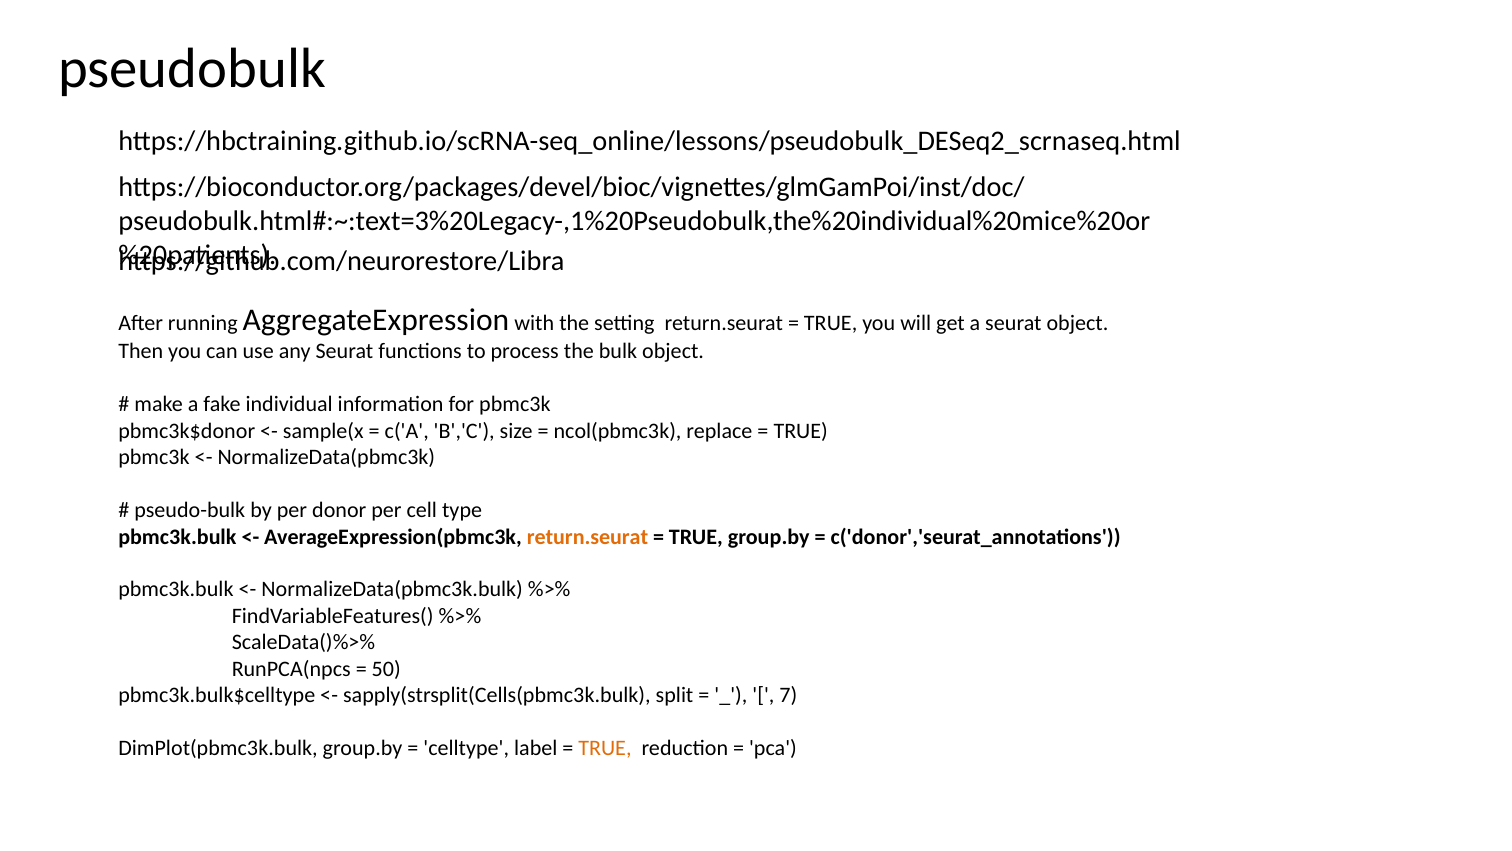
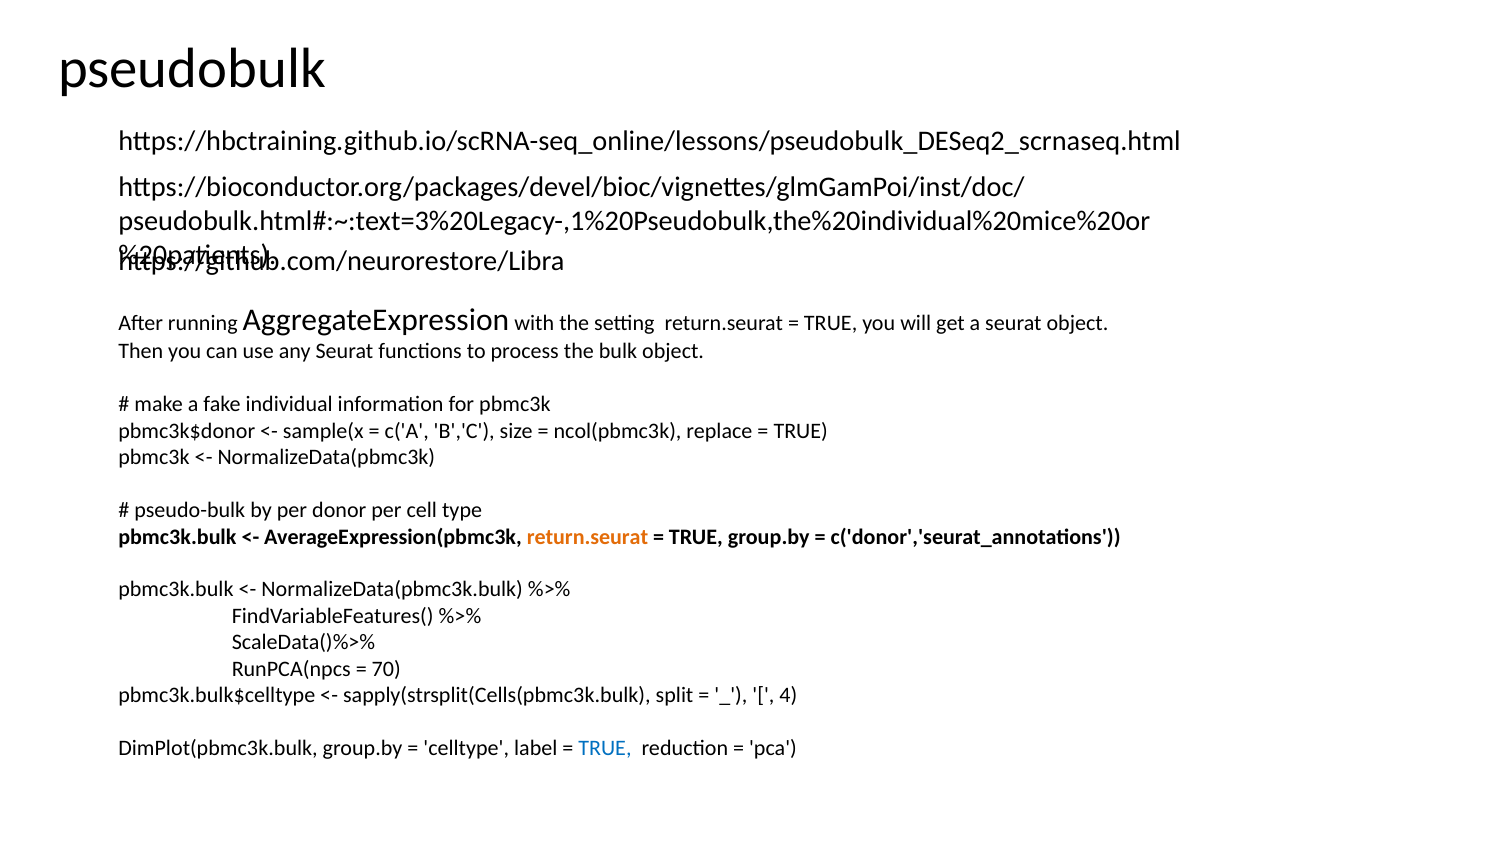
50: 50 -> 70
7: 7 -> 4
TRUE at (605, 748) colour: orange -> blue
